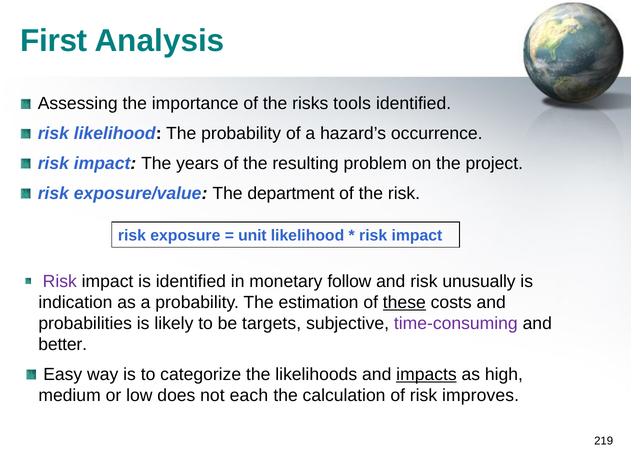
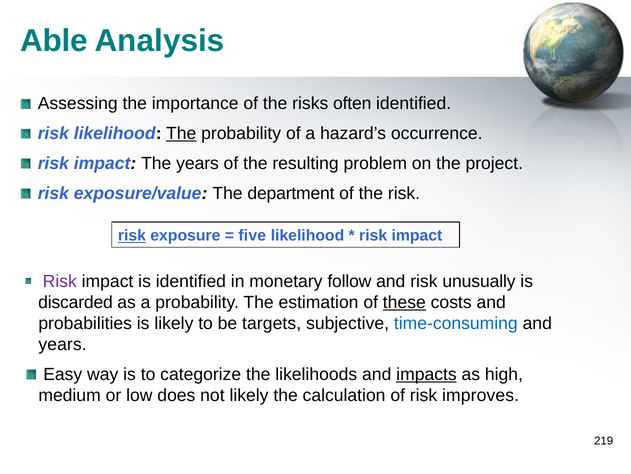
First: First -> Able
tools: tools -> often
The at (181, 133) underline: none -> present
risk at (132, 235) underline: none -> present
unit: unit -> five
indication: indication -> discarded
time-consuming colour: purple -> blue
better at (63, 344): better -> years
not each: each -> likely
